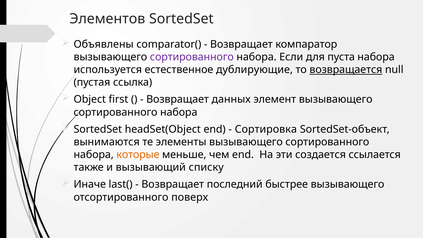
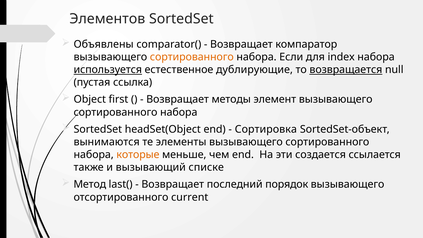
сортированного at (192, 57) colour: purple -> orange
пуста: пуста -> index
используется underline: none -> present
данных: данных -> методы
списку: списку -> списке
Иначе: Иначе -> Метод
быстрее: быстрее -> порядок
поверх: поверх -> current
